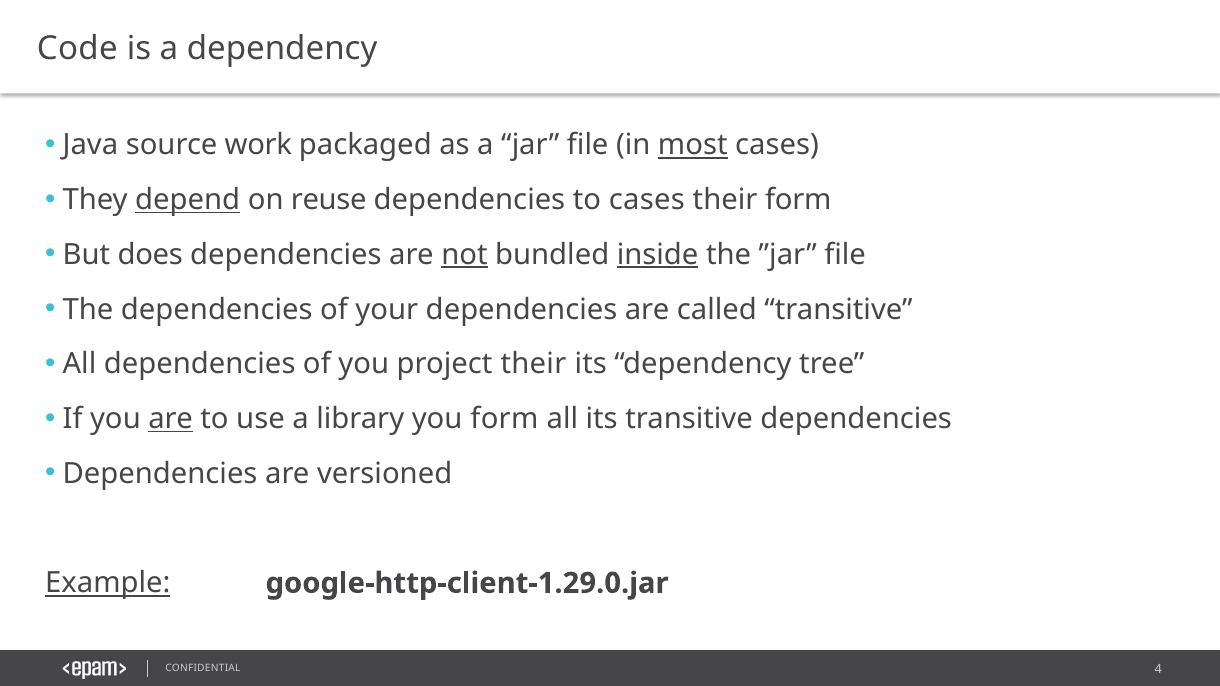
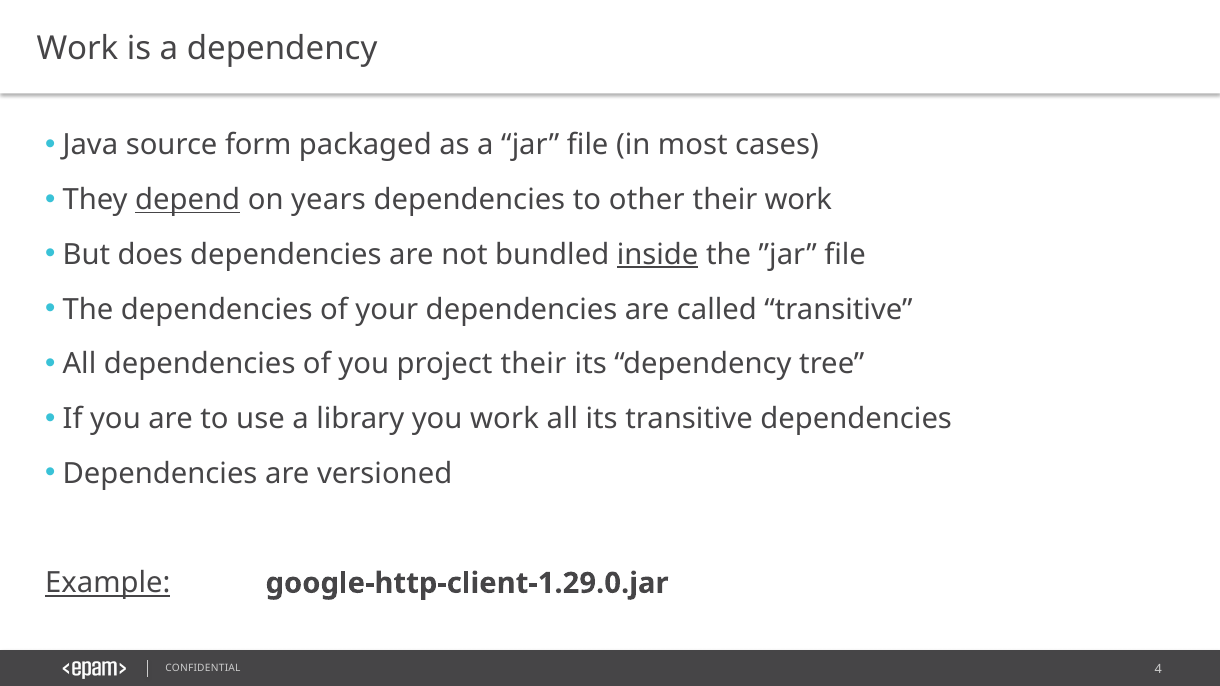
Code at (77, 49): Code -> Work
work: work -> form
most underline: present -> none
reuse: reuse -> years
to cases: cases -> other
their form: form -> work
not underline: present -> none
are at (171, 419) underline: present -> none
you form: form -> work
